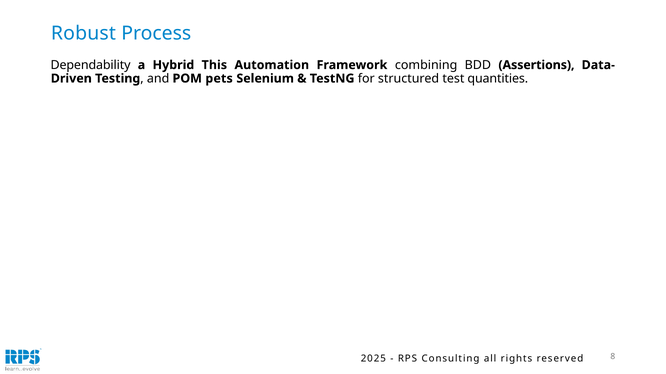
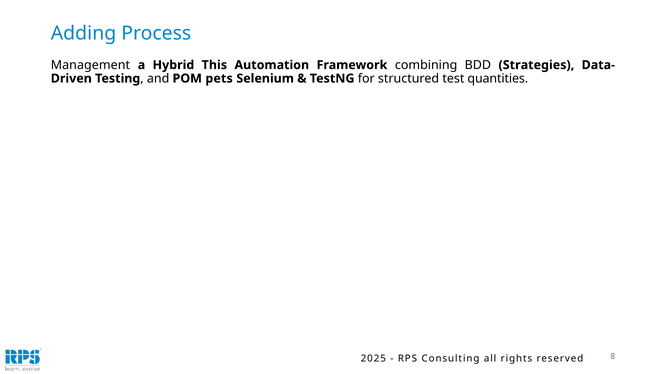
Robust: Robust -> Adding
Dependability: Dependability -> Management
Assertions: Assertions -> Strategies
